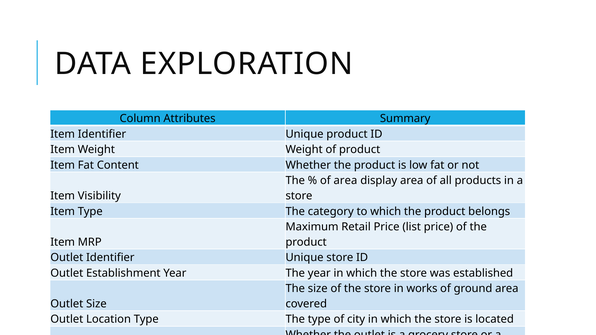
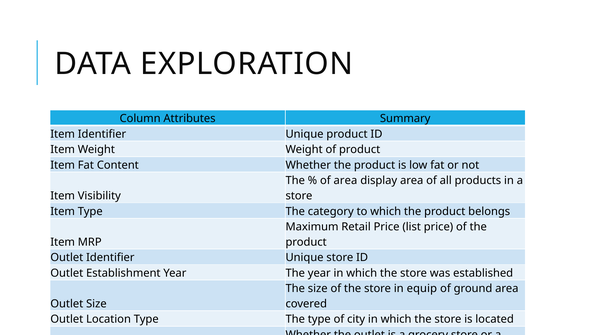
works: works -> equip
